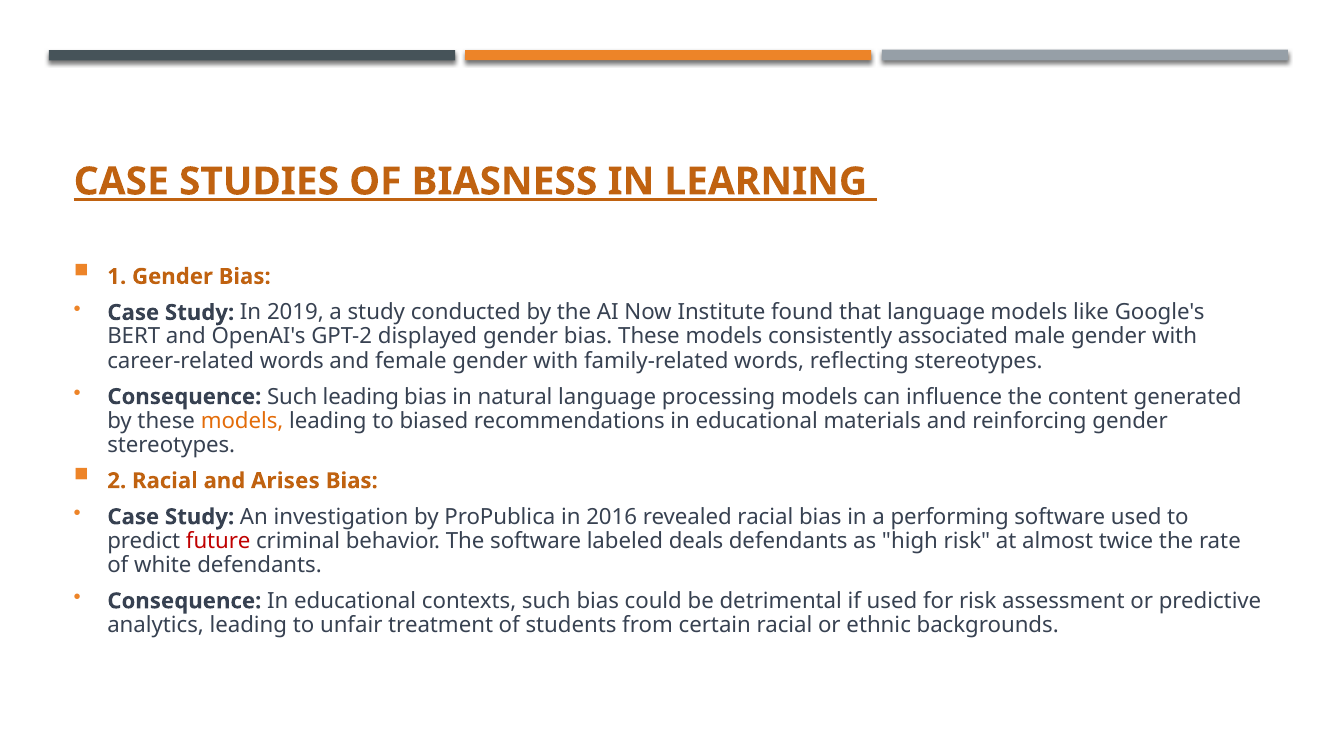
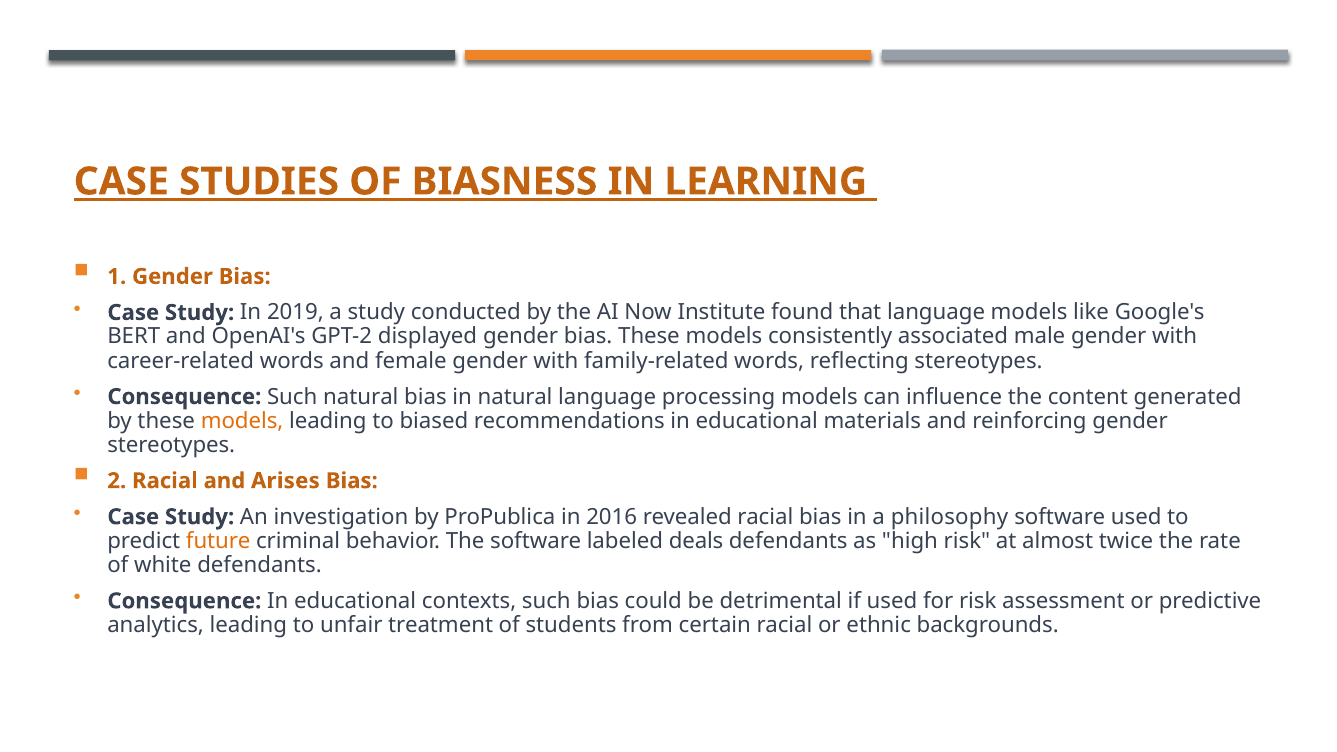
Such leading: leading -> natural
performing: performing -> philosophy
future colour: red -> orange
